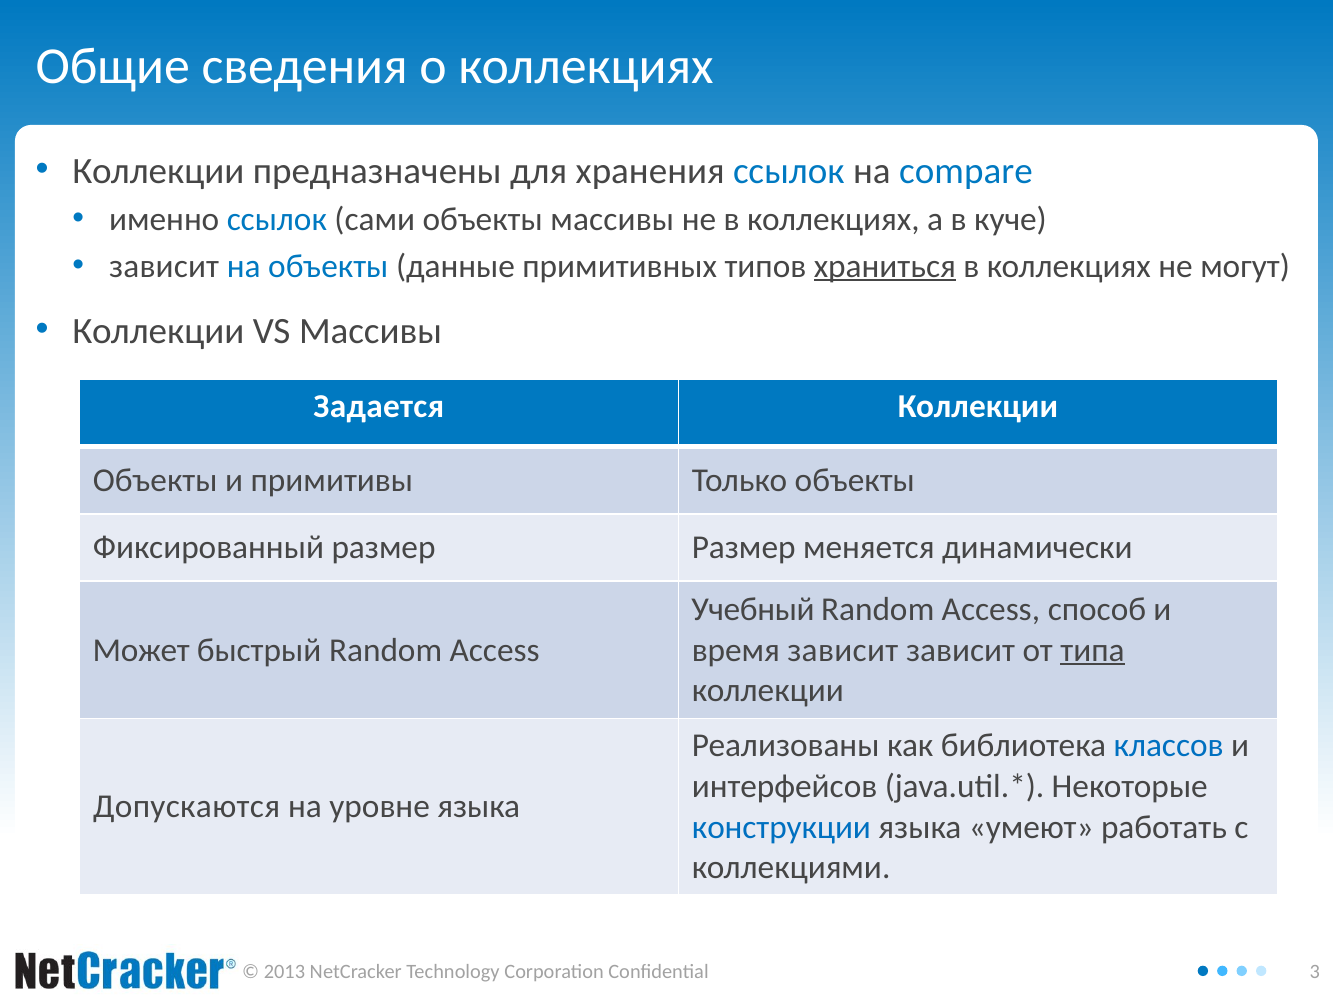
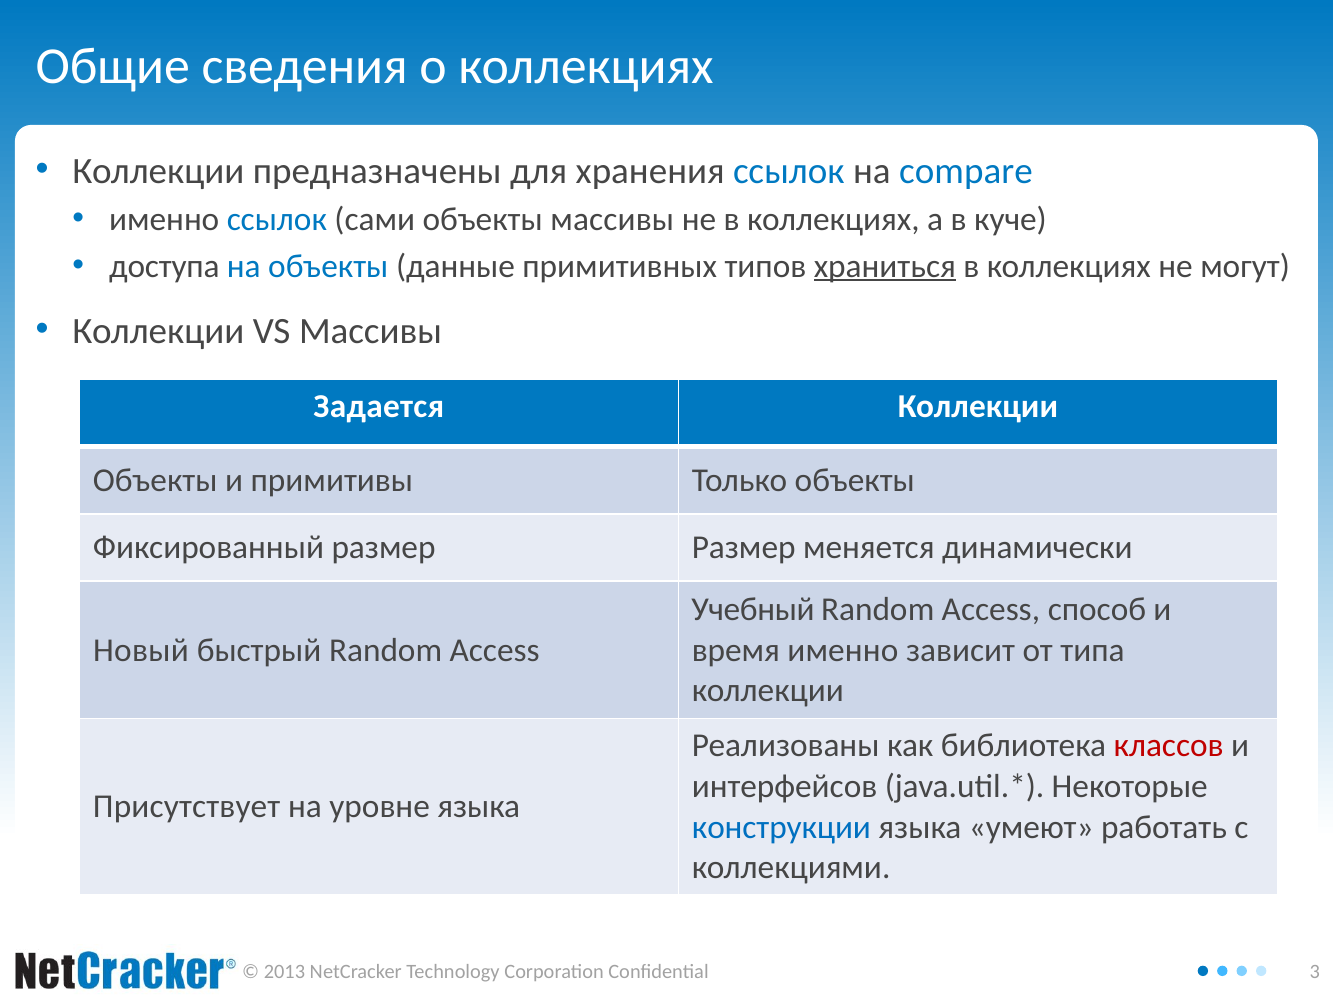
зависит at (164, 266): зависит -> доступа
Может: Может -> Новый
время зависит: зависит -> именно
типа underline: present -> none
классов colour: blue -> red
Допускаются: Допускаются -> Присутствует
